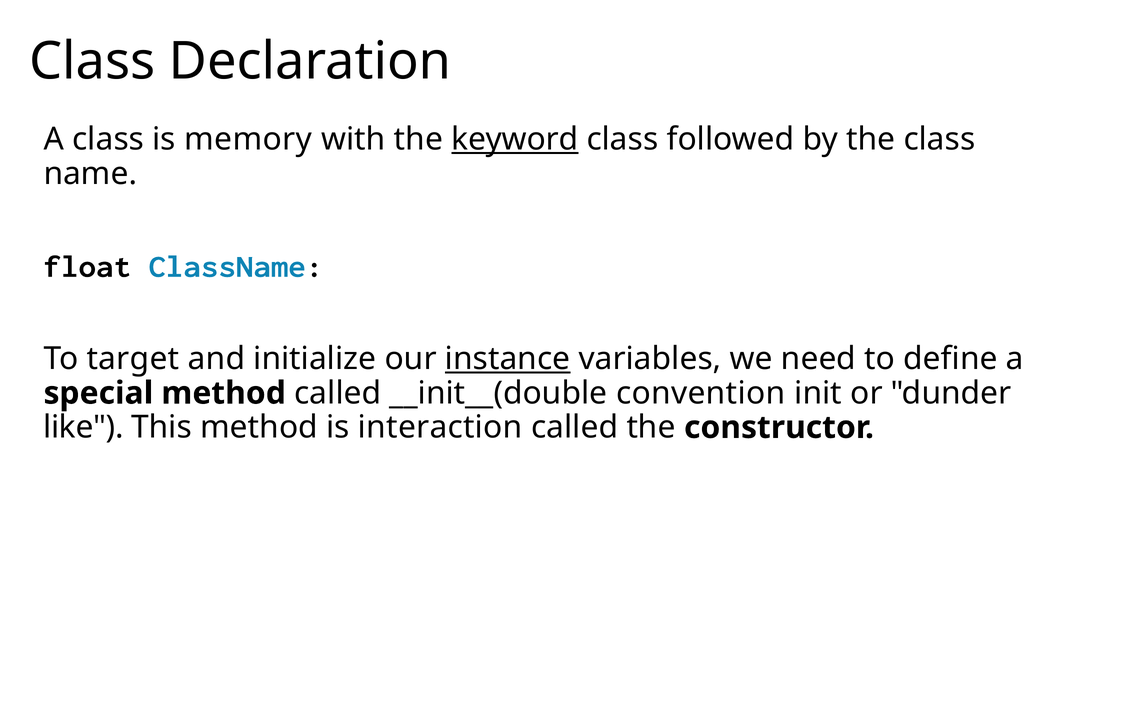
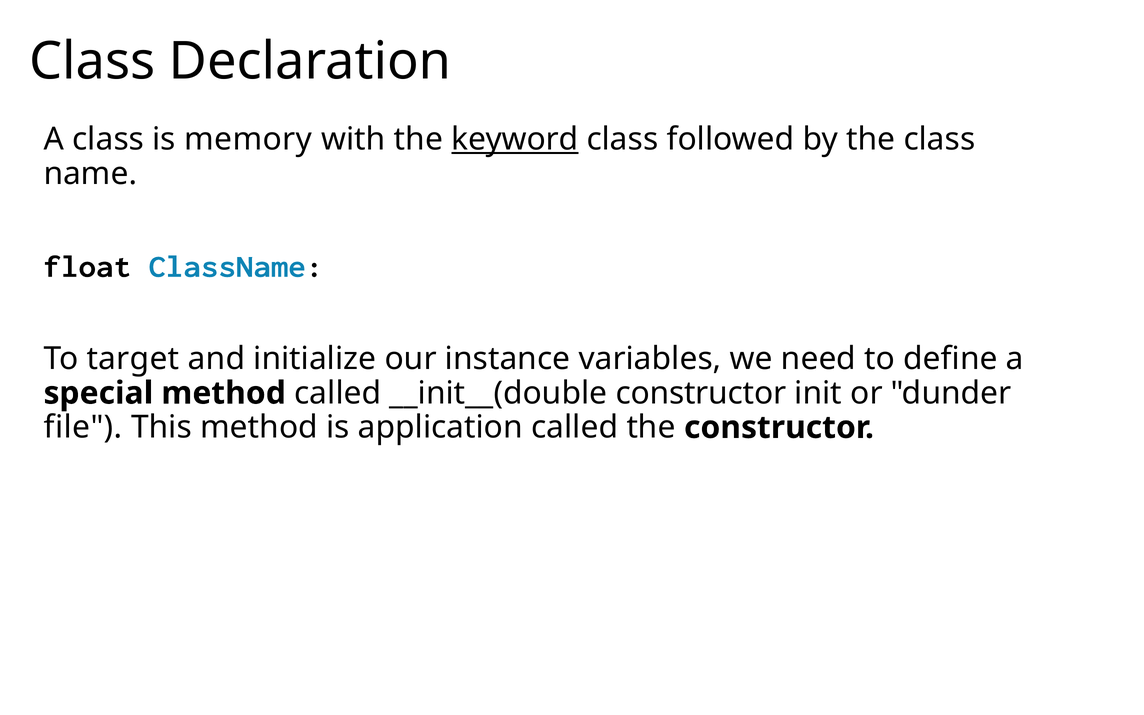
instance underline: present -> none
__init__(double convention: convention -> constructor
like: like -> file
interaction: interaction -> application
